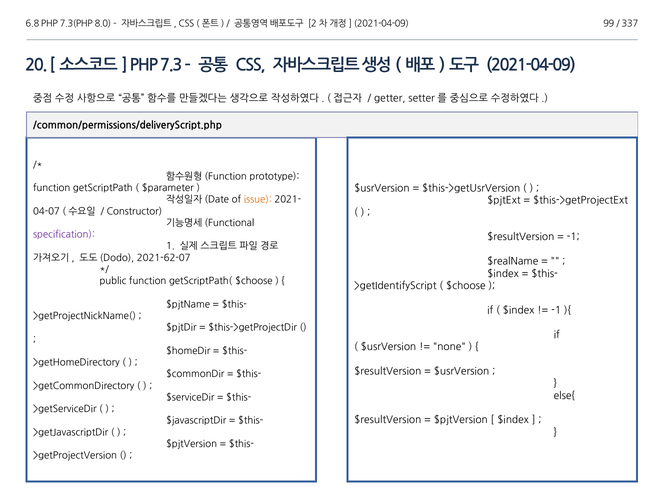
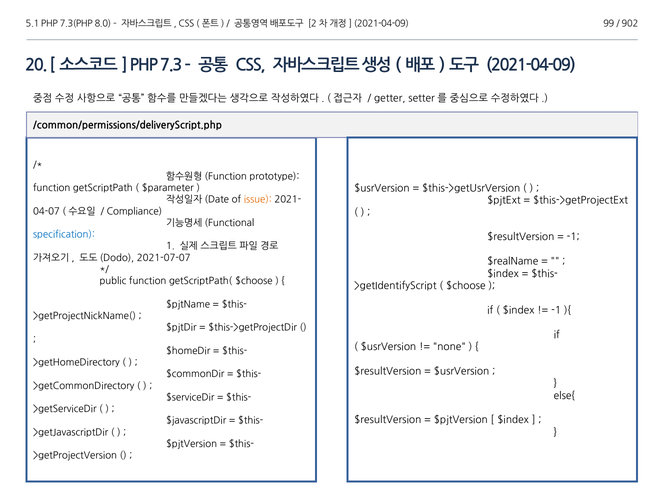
6.8: 6.8 -> 5.1
337: 337 -> 902
Constructor: Constructor -> Compliance
specification colour: purple -> blue
2021-62-07: 2021-62-07 -> 2021-07-07
